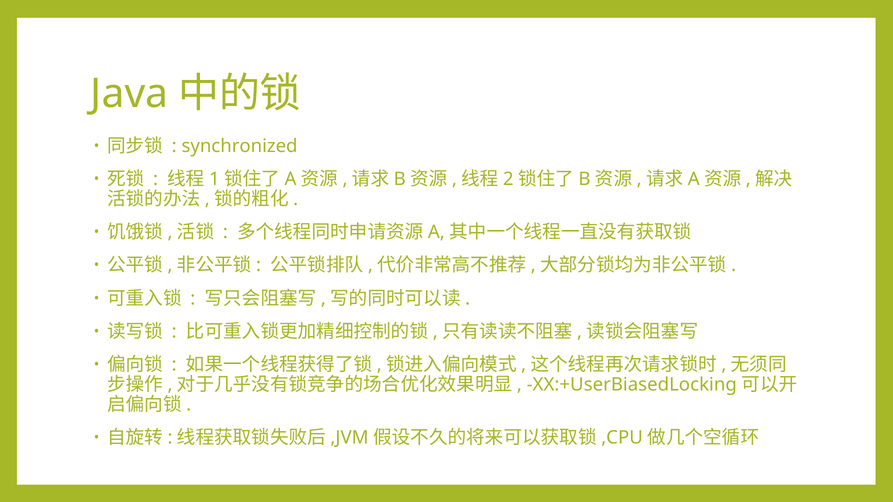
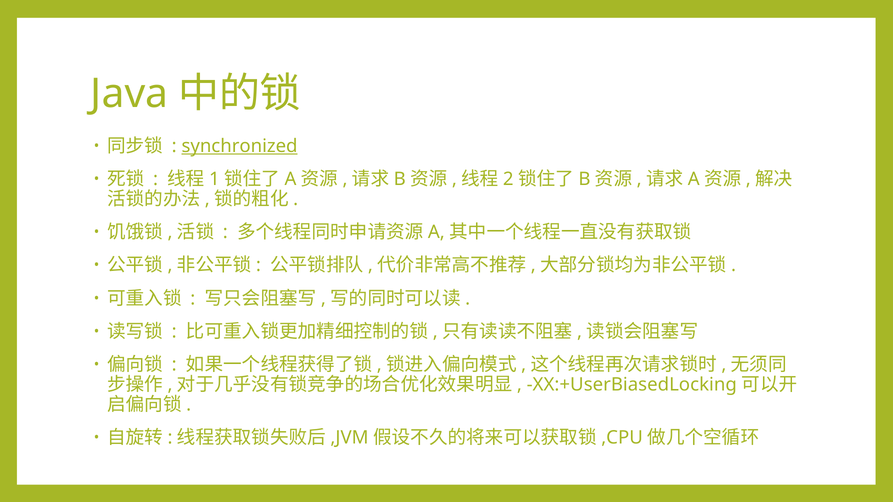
synchronized underline: none -> present
